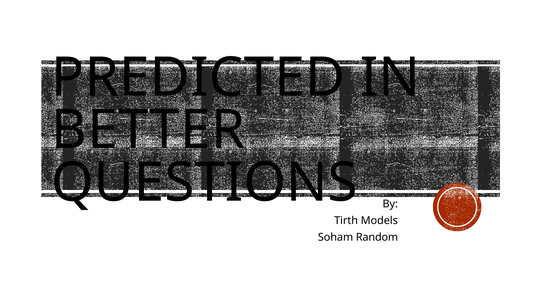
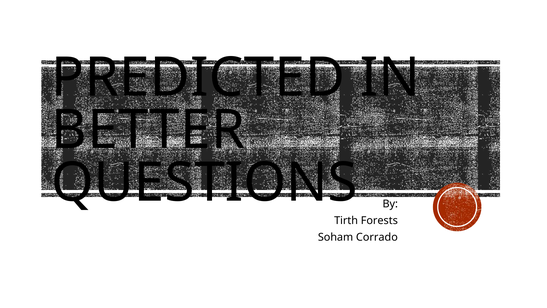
Models: Models -> Forests
Random: Random -> Corrado
